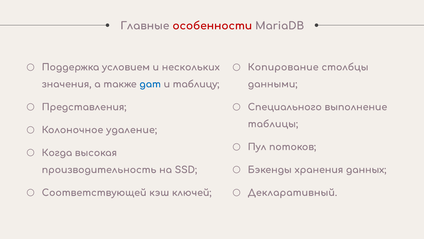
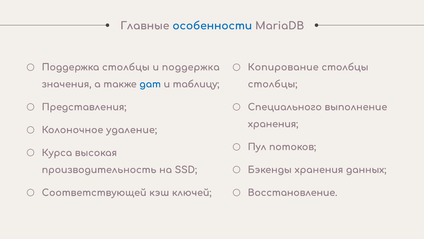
особенности colour: red -> blue
Поддержка условием: условием -> столбцы
и нескольких: нескольких -> поддержка
данными at (272, 84): данными -> столбцы
таблицы at (273, 124): таблицы -> хранения
Когда: Когда -> Курса
Декларативный: Декларативный -> Восстановление
